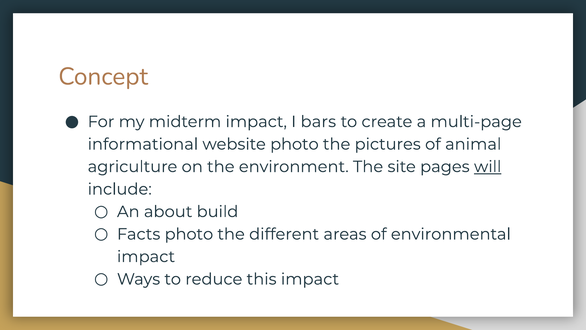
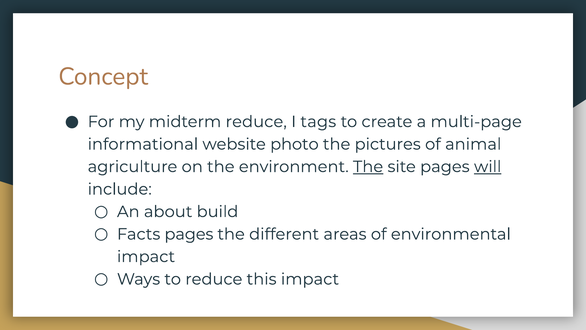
midterm impact: impact -> reduce
bars: bars -> tags
The at (368, 167) underline: none -> present
Facts photo: photo -> pages
